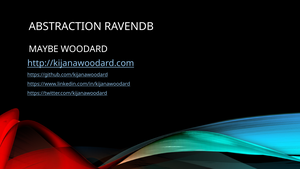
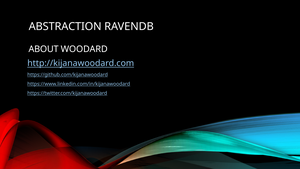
MAYBE: MAYBE -> ABOUT
